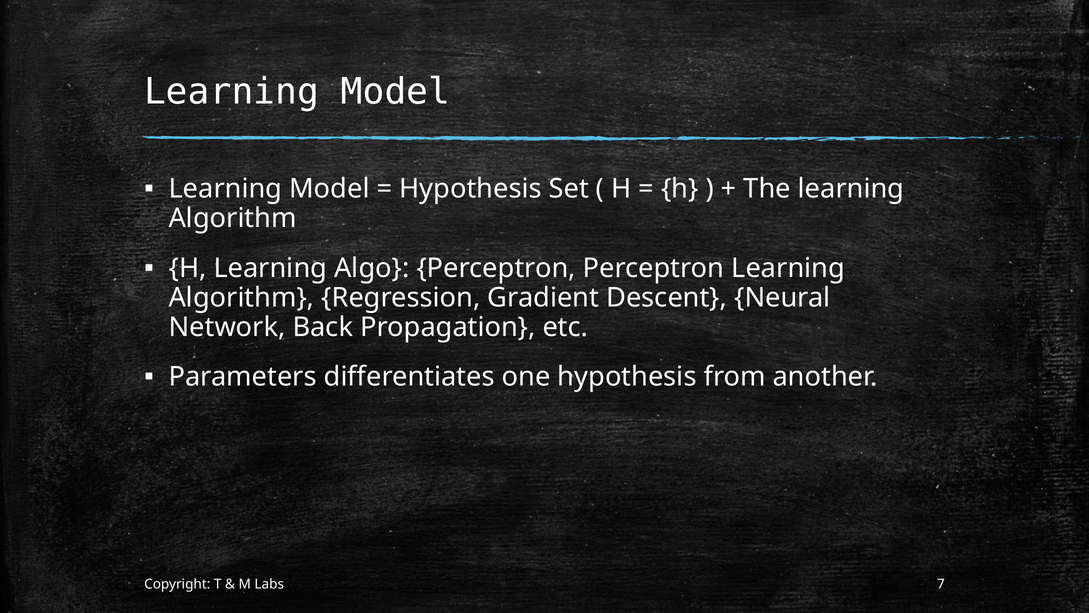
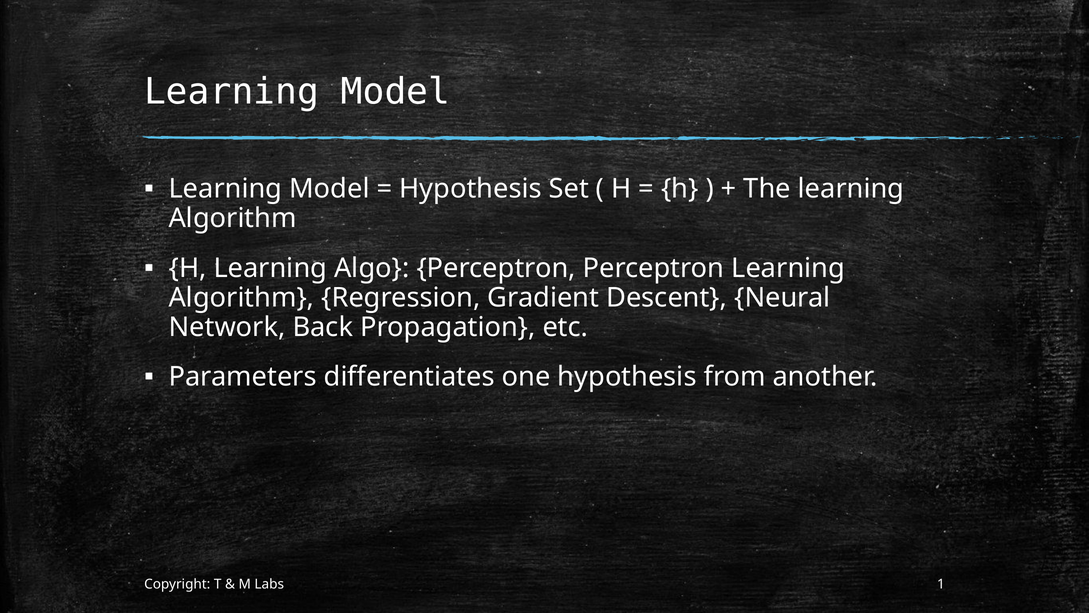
7: 7 -> 1
